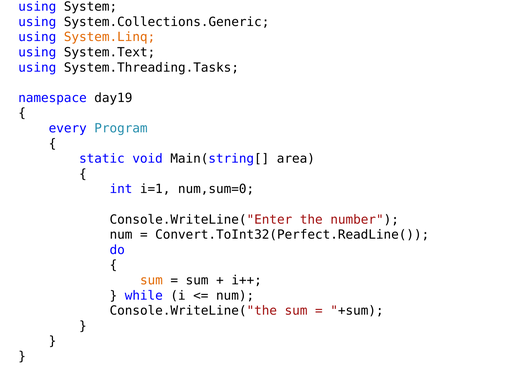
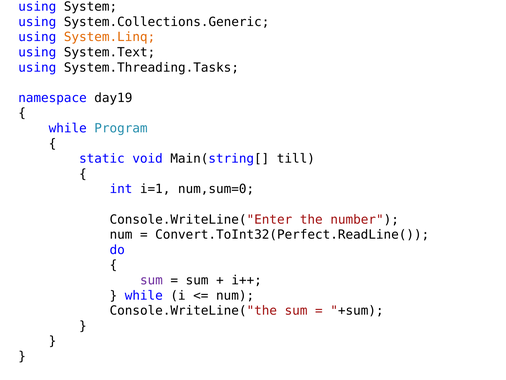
every at (68, 128): every -> while
area: area -> till
sum at (151, 280) colour: orange -> purple
